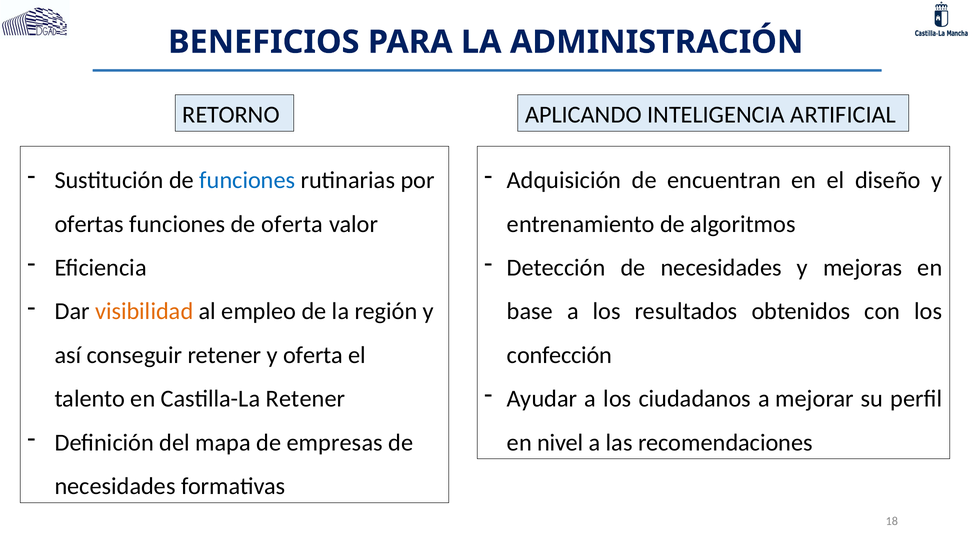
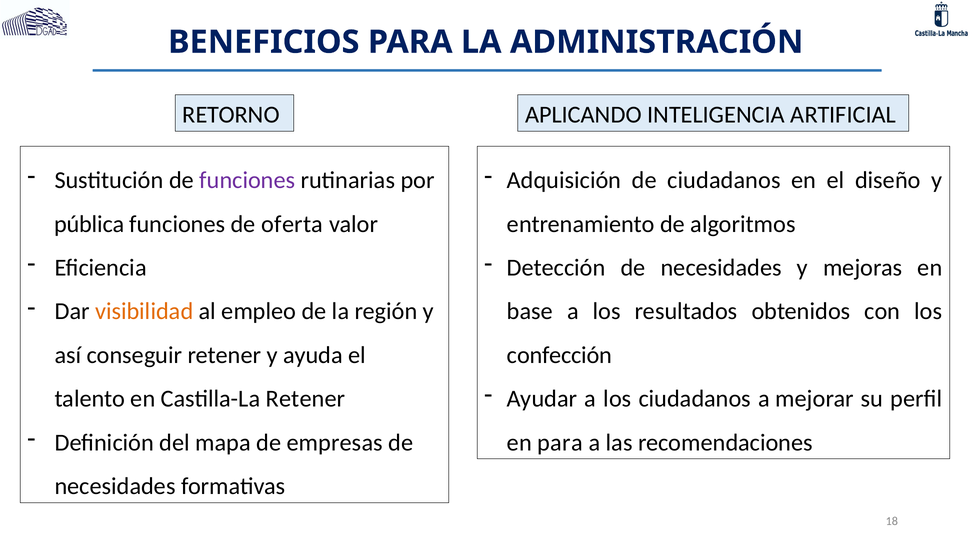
funciones at (247, 181) colour: blue -> purple
de encuentran: encuentran -> ciudadanos
ofertas: ofertas -> pública
y oferta: oferta -> ayuda
en nivel: nivel -> para
